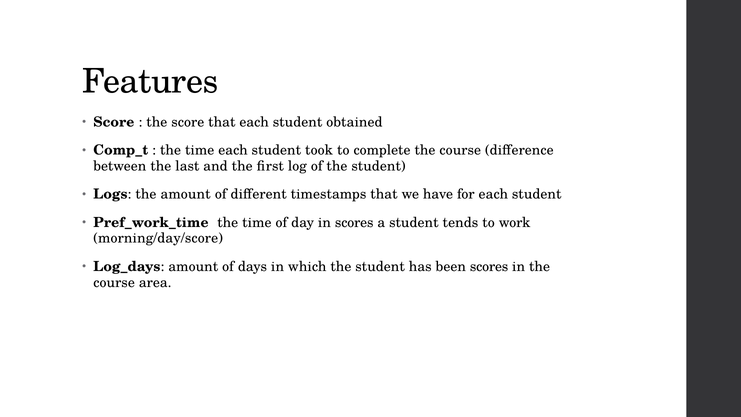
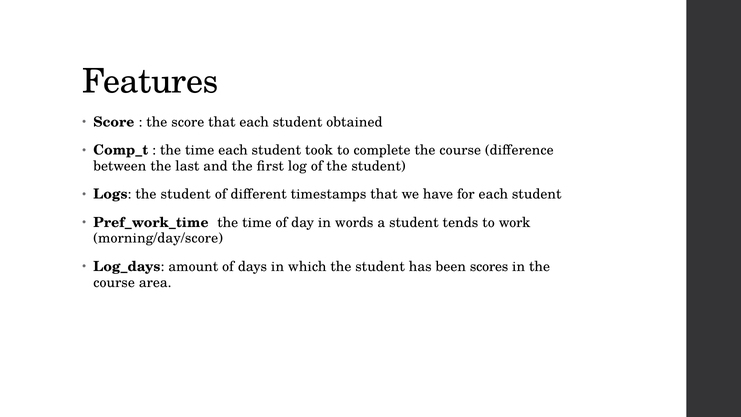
Logs the amount: amount -> student
in scores: scores -> words
